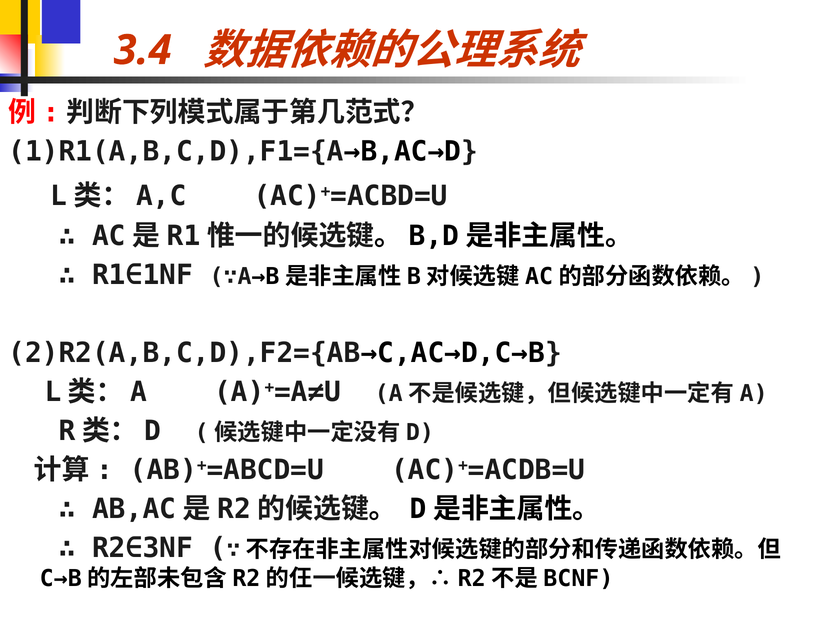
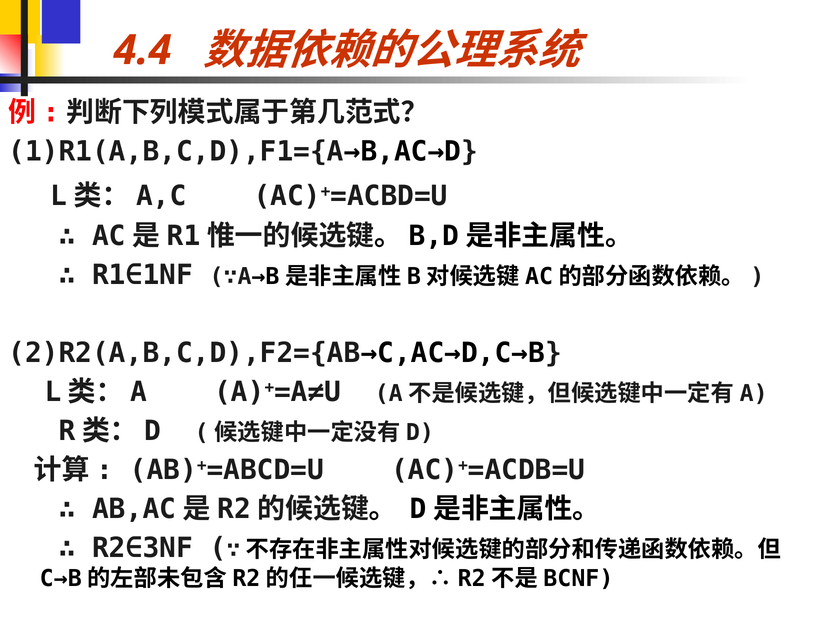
3.4: 3.4 -> 4.4
